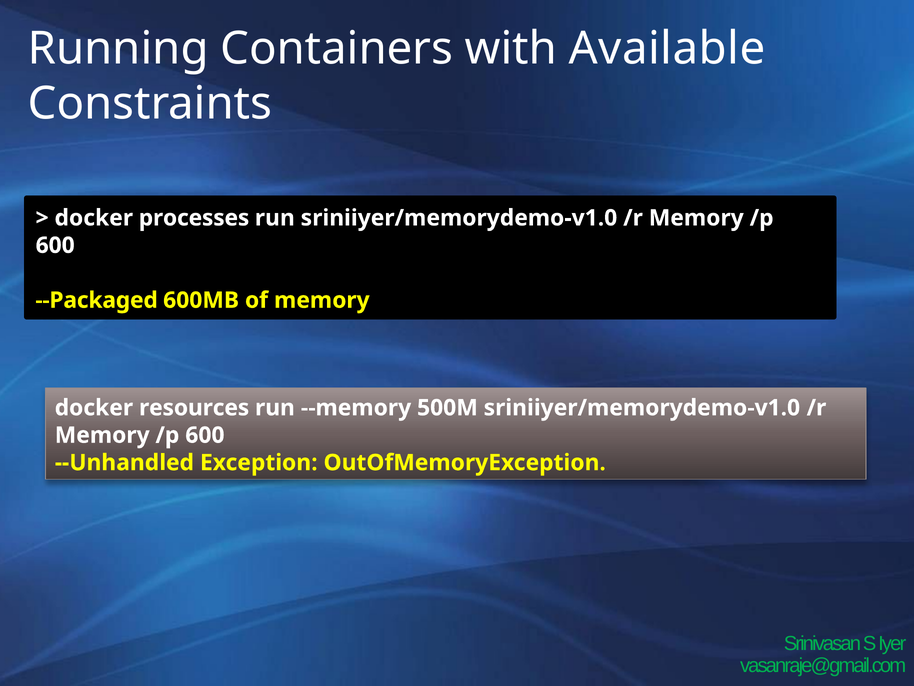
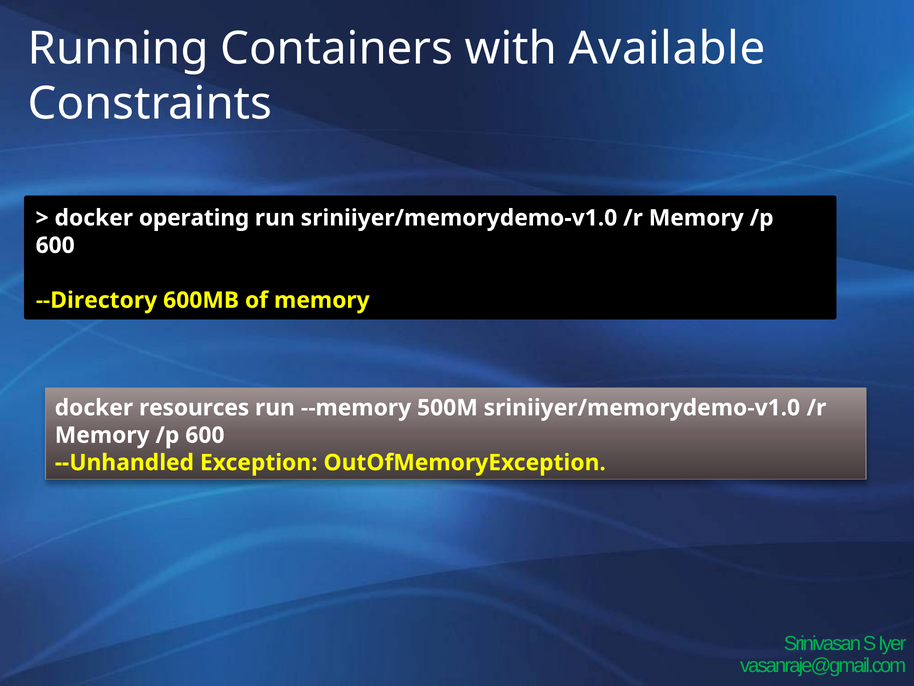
processes: processes -> operating
--Packaged: --Packaged -> --Directory
